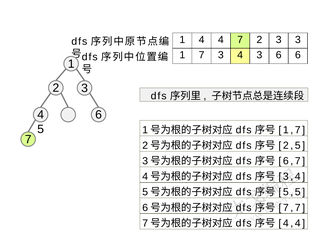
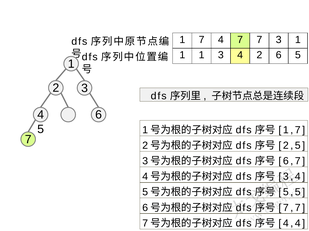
1 4: 4 -> 7
7 2: 2 -> 7
3 3: 3 -> 1
7 at (202, 55): 7 -> 1
4 3: 3 -> 2
6 6: 6 -> 5
